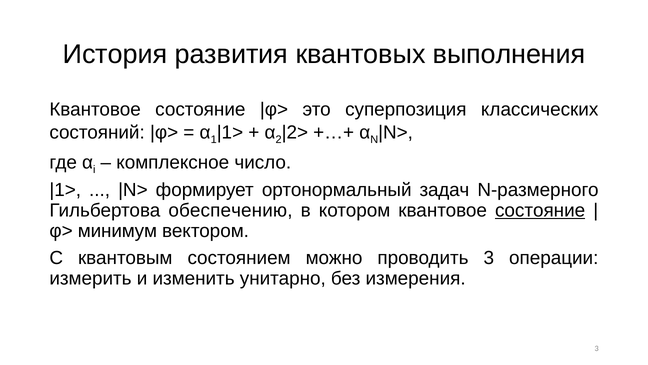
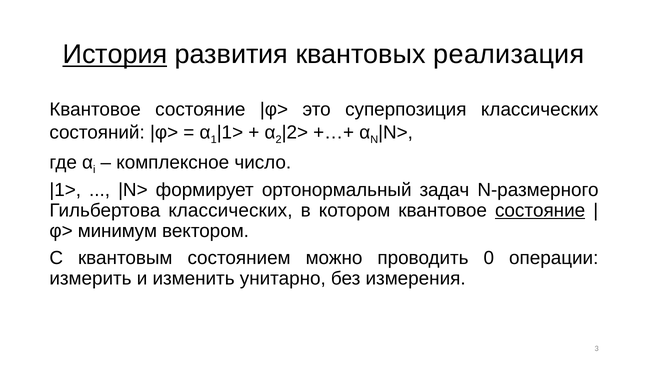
История underline: none -> present
выполнения: выполнения -> реализация
Гильбертова обеспечению: обеспечению -> классических
проводить 3: 3 -> 0
